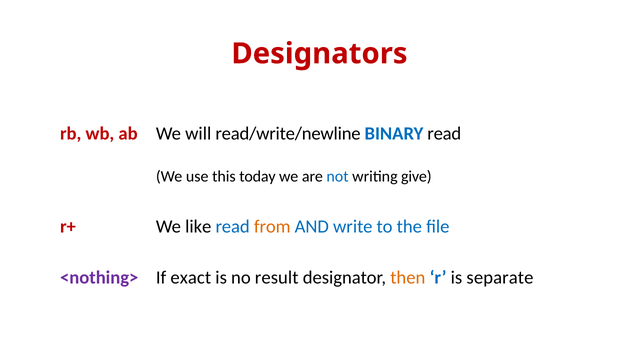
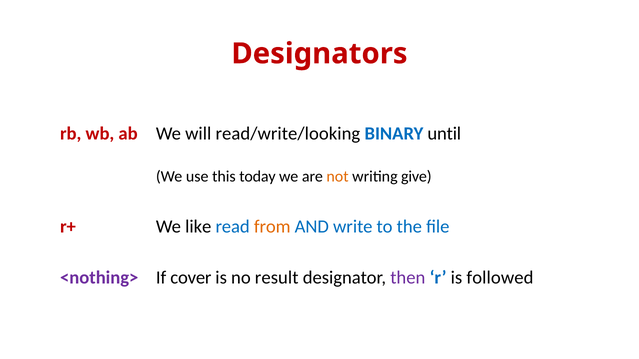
read/write/newline: read/write/newline -> read/write/looking
BINARY read: read -> until
not colour: blue -> orange
exact: exact -> cover
then colour: orange -> purple
separate: separate -> followed
